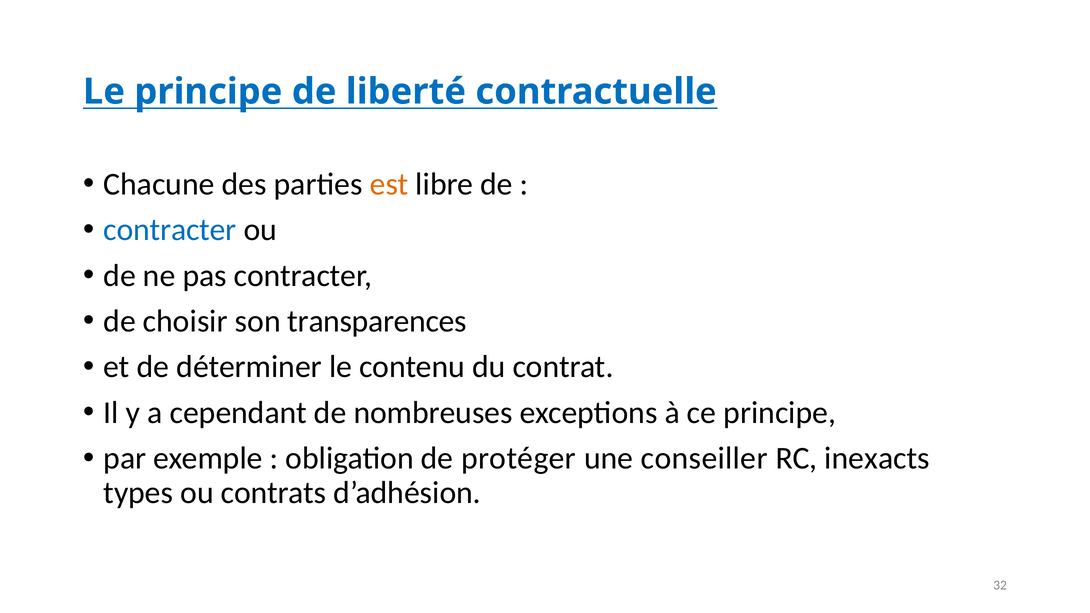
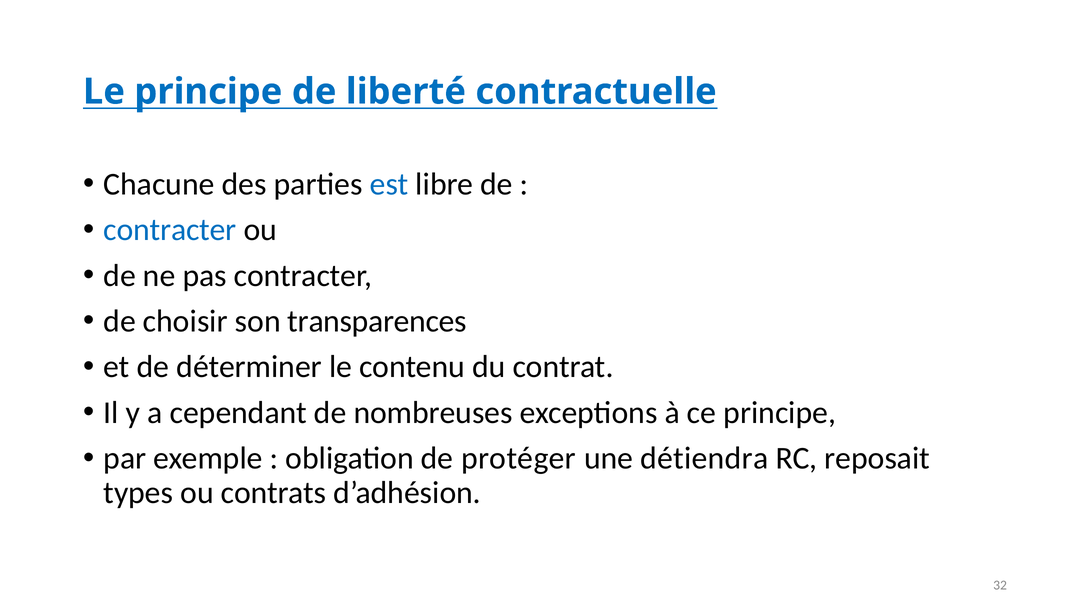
est colour: orange -> blue
conseiller: conseiller -> détiendra
inexacts: inexacts -> reposait
